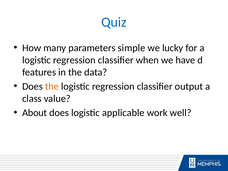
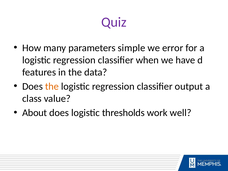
Quiz colour: blue -> purple
lucky: lucky -> error
applicable: applicable -> thresholds
